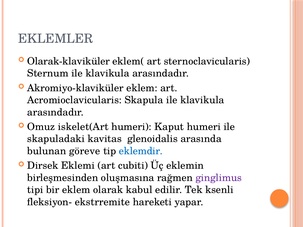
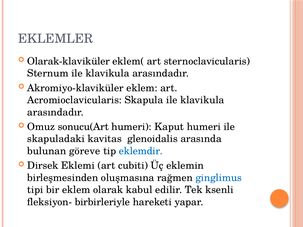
iskelet(Art: iskelet(Art -> sonucu(Art
ginglimus colour: purple -> blue
ekstrremite: ekstrremite -> birbirleriyle
